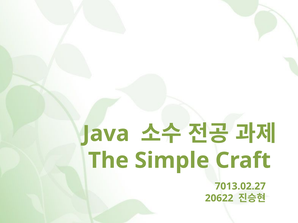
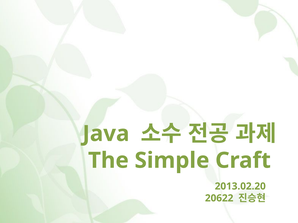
7013.02.27: 7013.02.27 -> 2013.02.20
